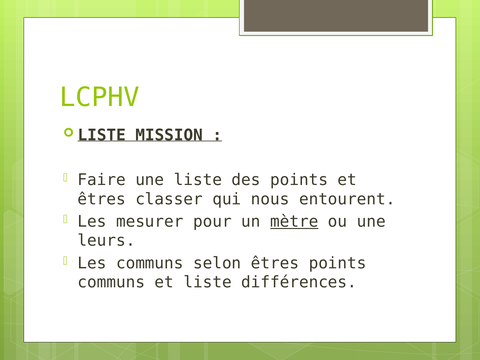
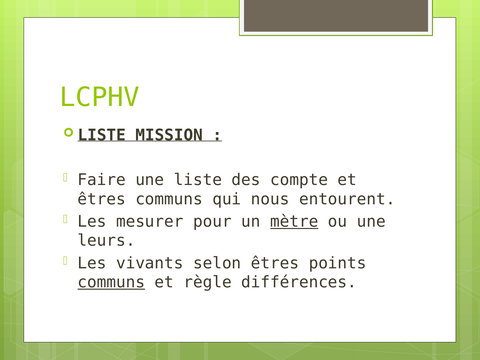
des points: points -> compte
êtres classer: classer -> communs
Les communs: communs -> vivants
communs at (111, 282) underline: none -> present
et liste: liste -> règle
